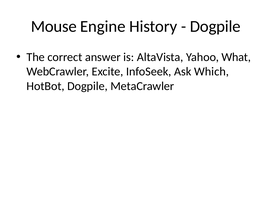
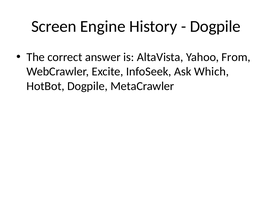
Mouse: Mouse -> Screen
What: What -> From
